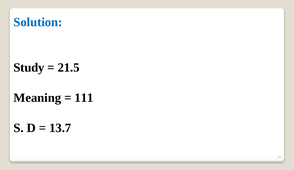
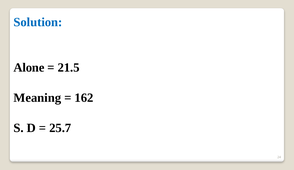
Study: Study -> Alone
111: 111 -> 162
13.7: 13.7 -> 25.7
